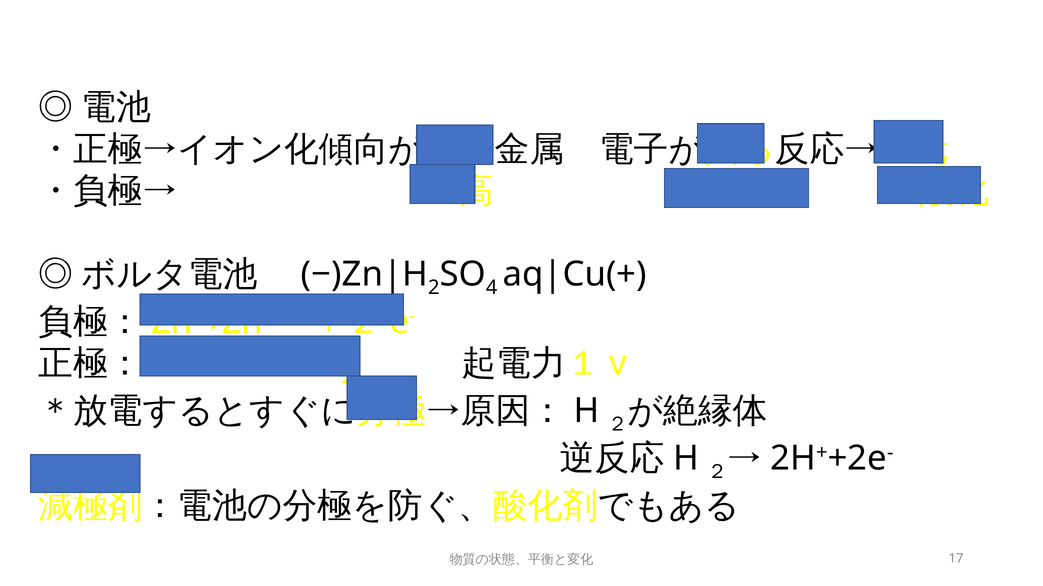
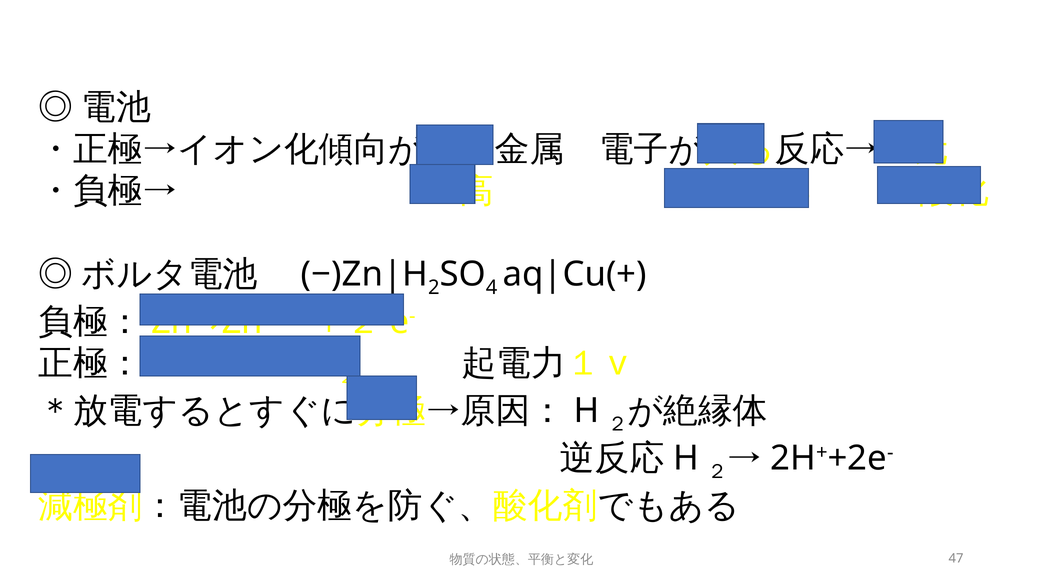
17: 17 -> 47
